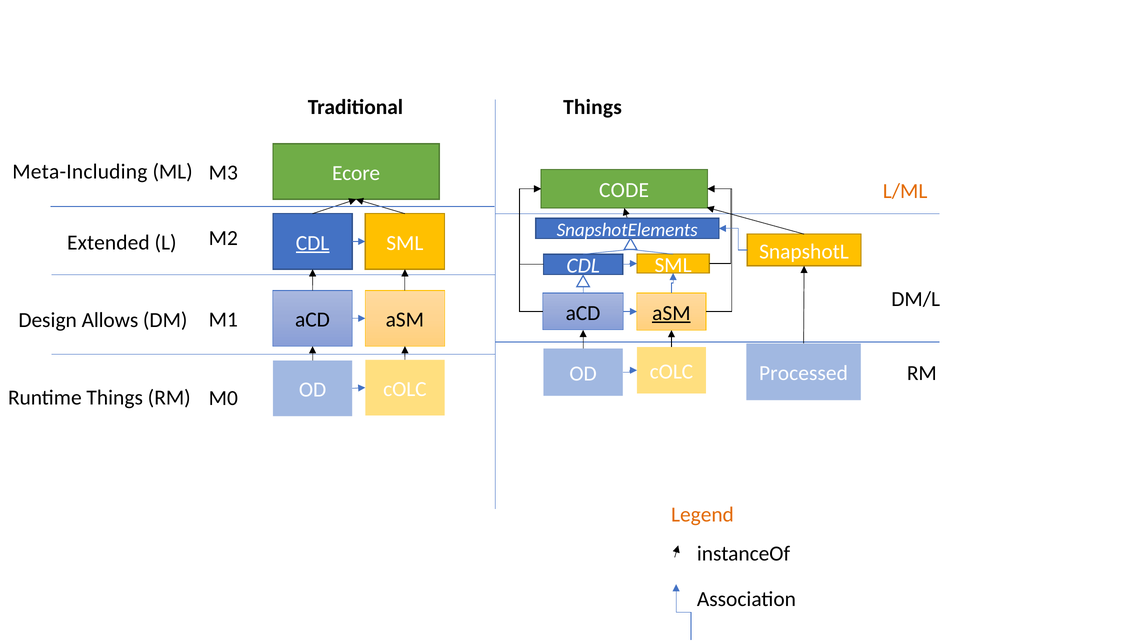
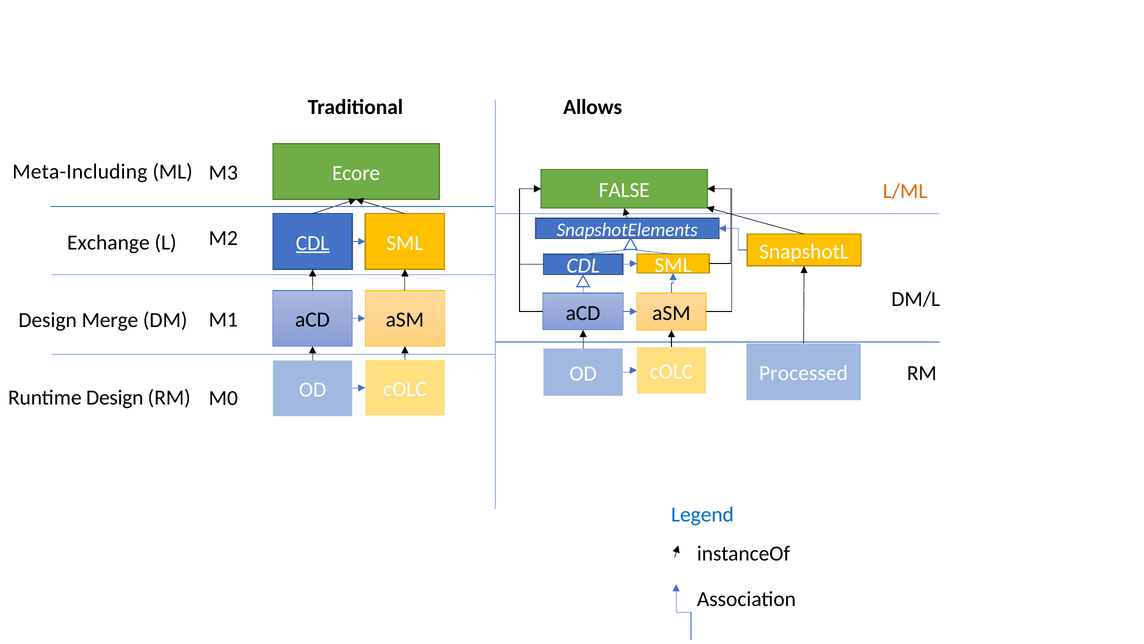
Things at (592, 107): Things -> Allows
CODE: CODE -> FALSE
Extended: Extended -> Exchange
aSM at (671, 313) underline: present -> none
Allows: Allows -> Merge
Runtime Things: Things -> Design
Legend colour: orange -> blue
